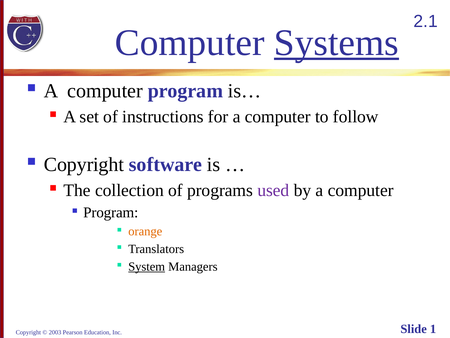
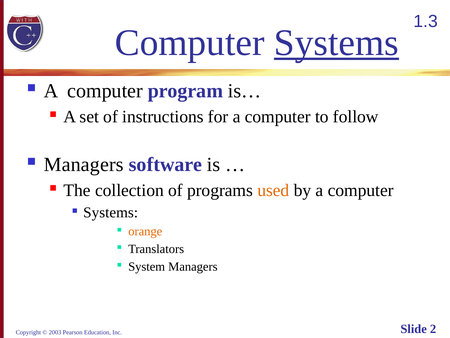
2.1: 2.1 -> 1.3
Copyright at (84, 164): Copyright -> Managers
used colour: purple -> orange
Program at (111, 212): Program -> Systems
System underline: present -> none
1: 1 -> 2
